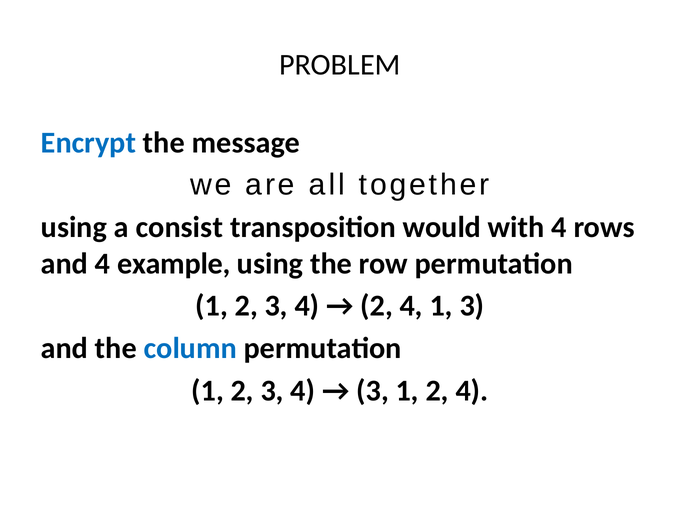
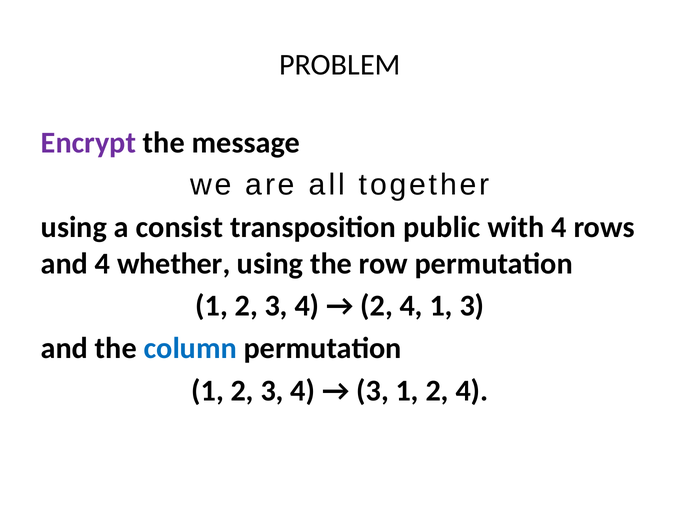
Encrypt colour: blue -> purple
would: would -> public
example: example -> whether
